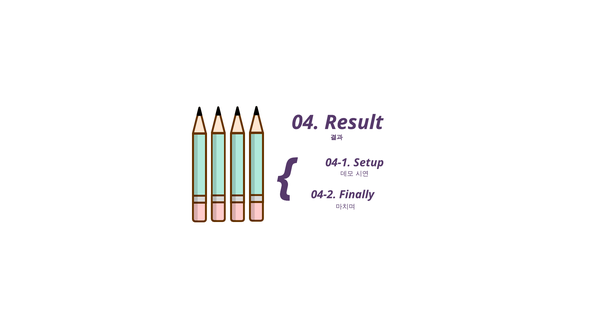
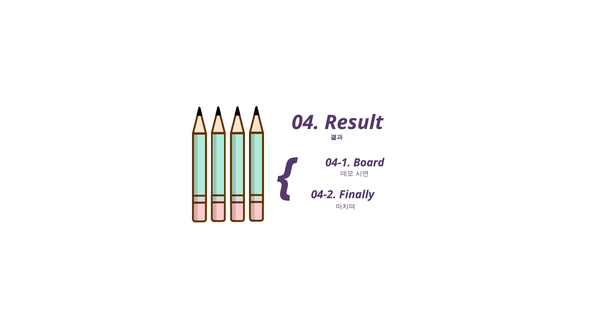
Setup: Setup -> Board
